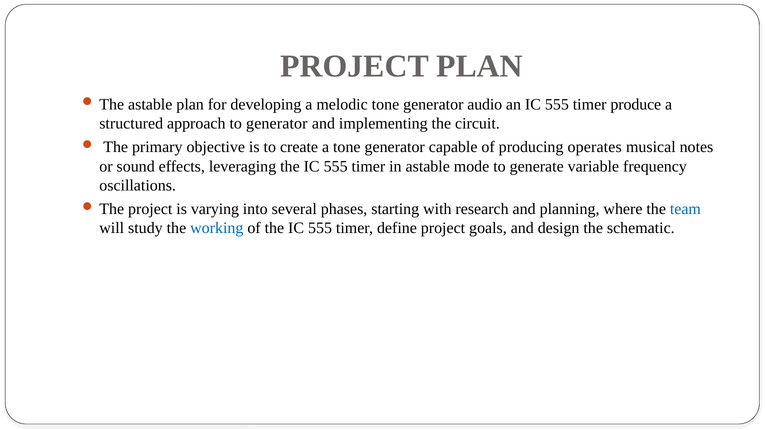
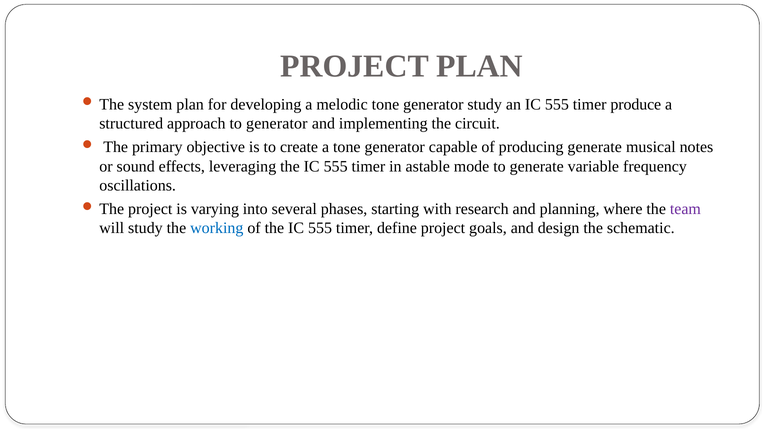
The astable: astable -> system
generator audio: audio -> study
producing operates: operates -> generate
team colour: blue -> purple
